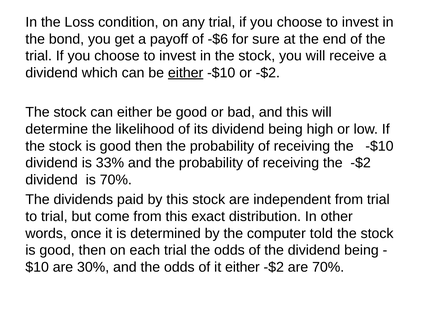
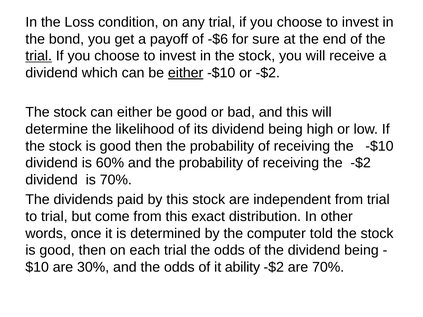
trial at (39, 56) underline: none -> present
33%: 33% -> 60%
it either: either -> ability
